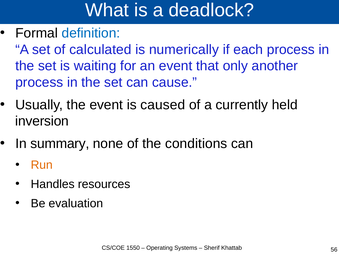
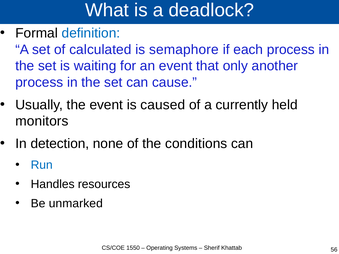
numerically: numerically -> semaphore
inversion: inversion -> monitors
summary: summary -> detection
Run colour: orange -> blue
evaluation: evaluation -> unmarked
